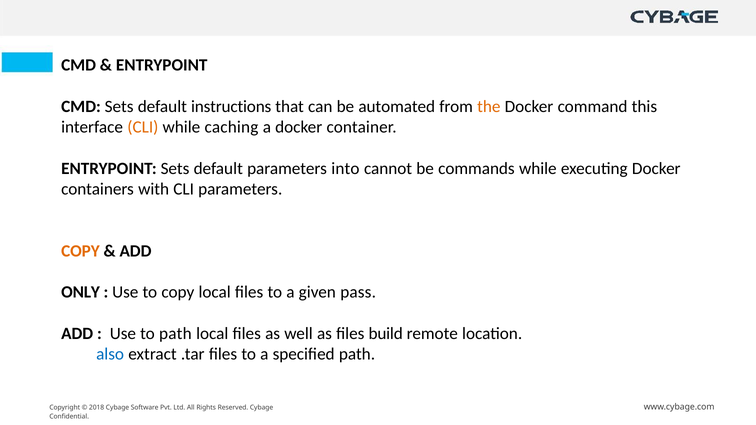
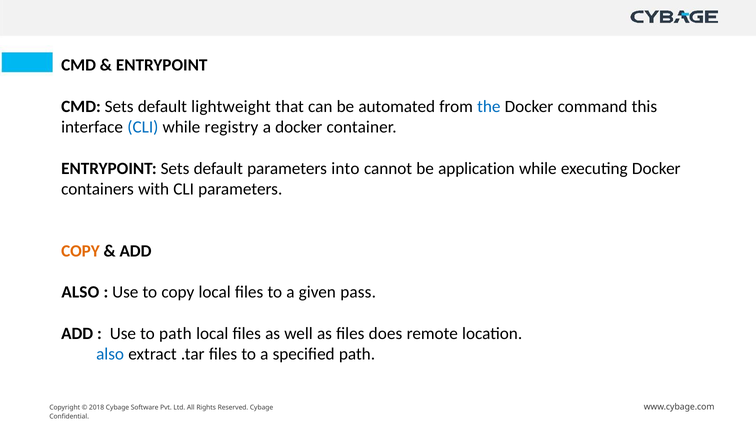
instructions: instructions -> lightweight
the colour: orange -> blue
CLI at (143, 127) colour: orange -> blue
caching: caching -> registry
commands: commands -> application
ONLY at (80, 292): ONLY -> ALSO
build: build -> does
